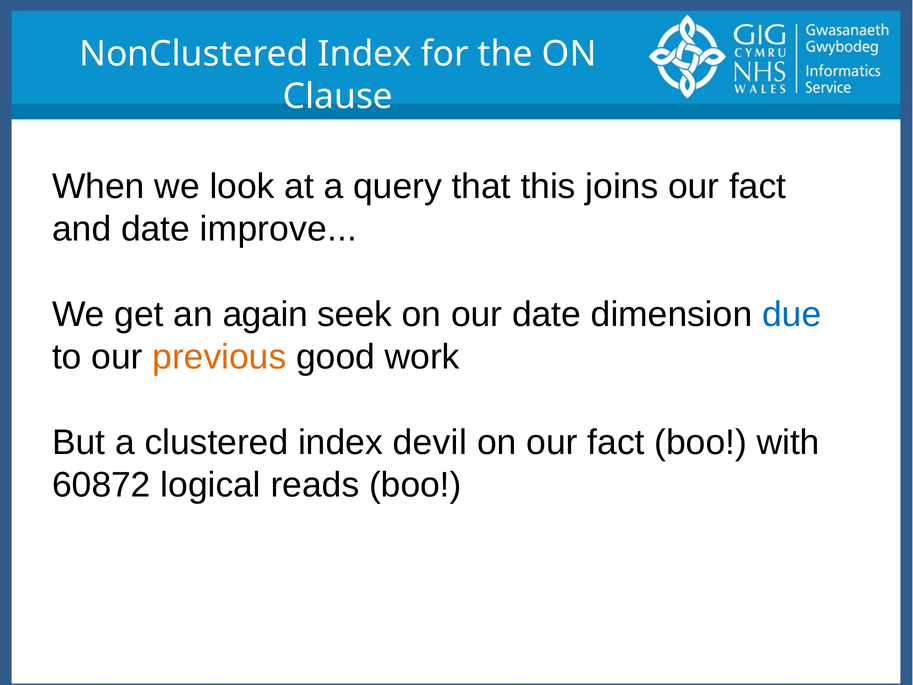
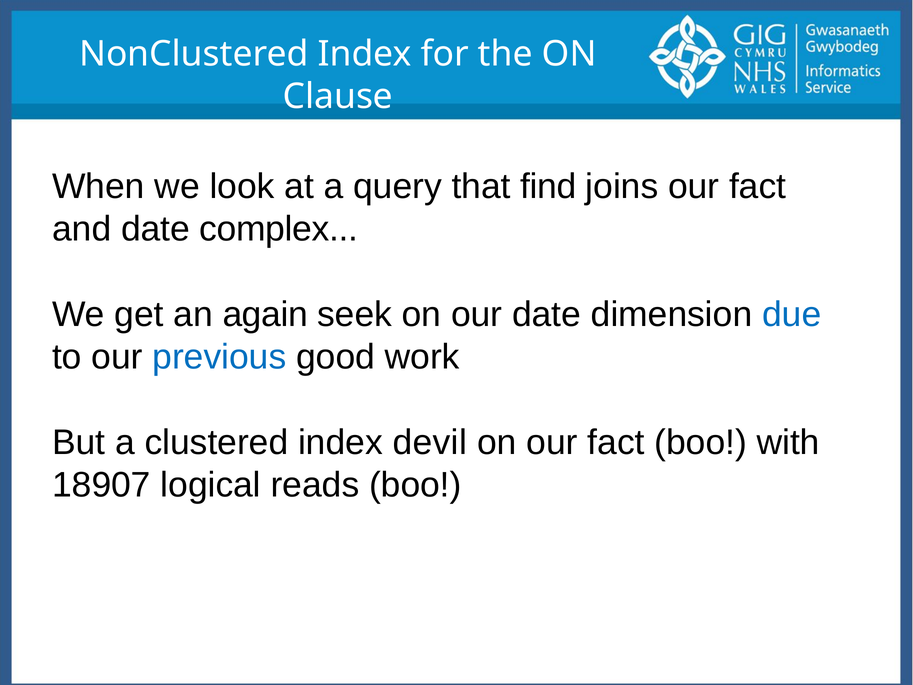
this: this -> find
improve: improve -> complex
previous colour: orange -> blue
60872: 60872 -> 18907
